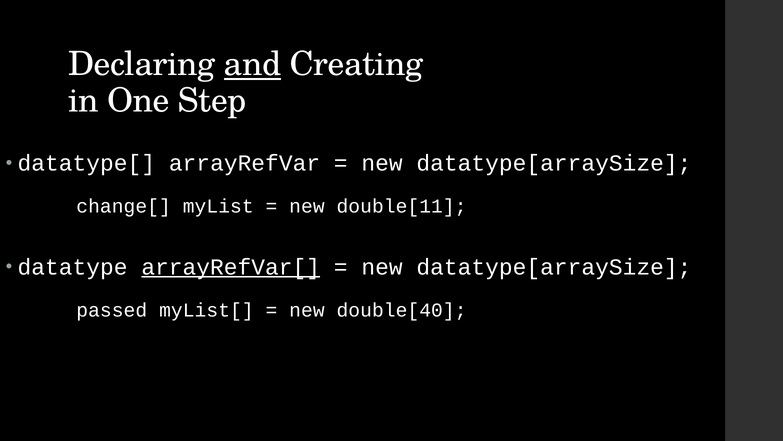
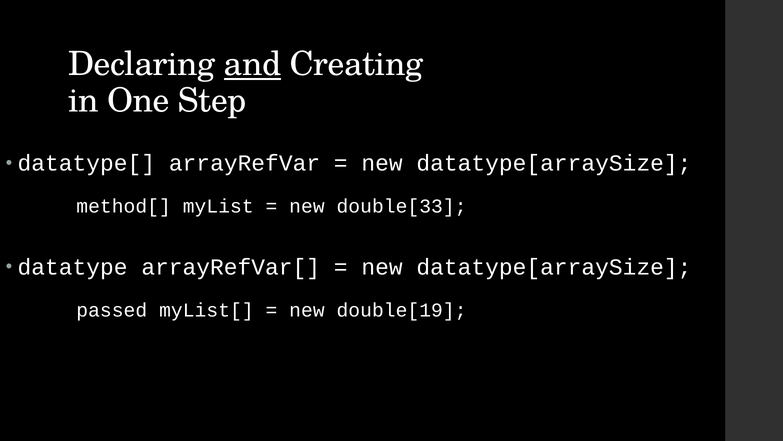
change[: change[ -> method[
double[11: double[11 -> double[33
arrayRefVar[ underline: present -> none
double[40: double[40 -> double[19
